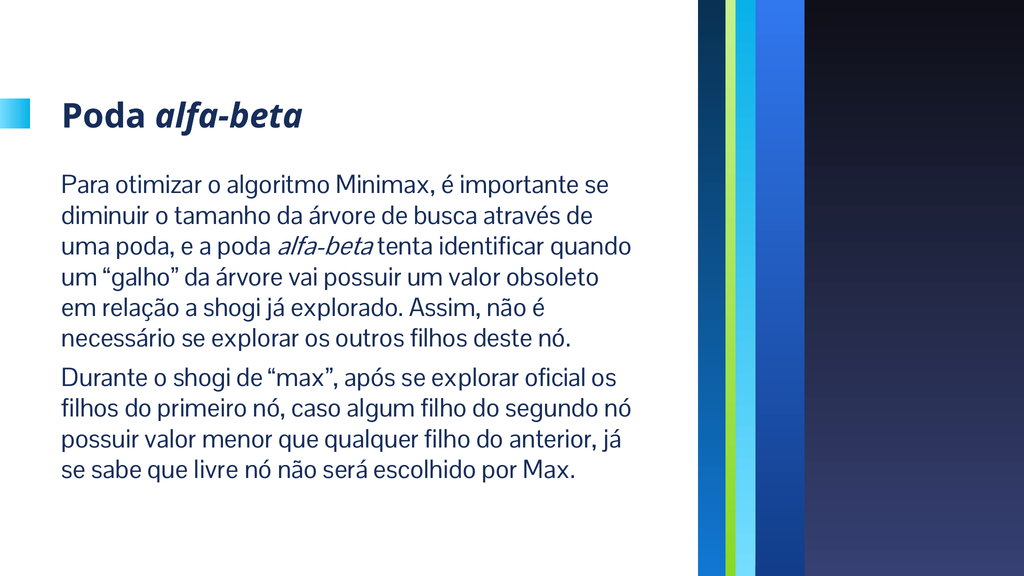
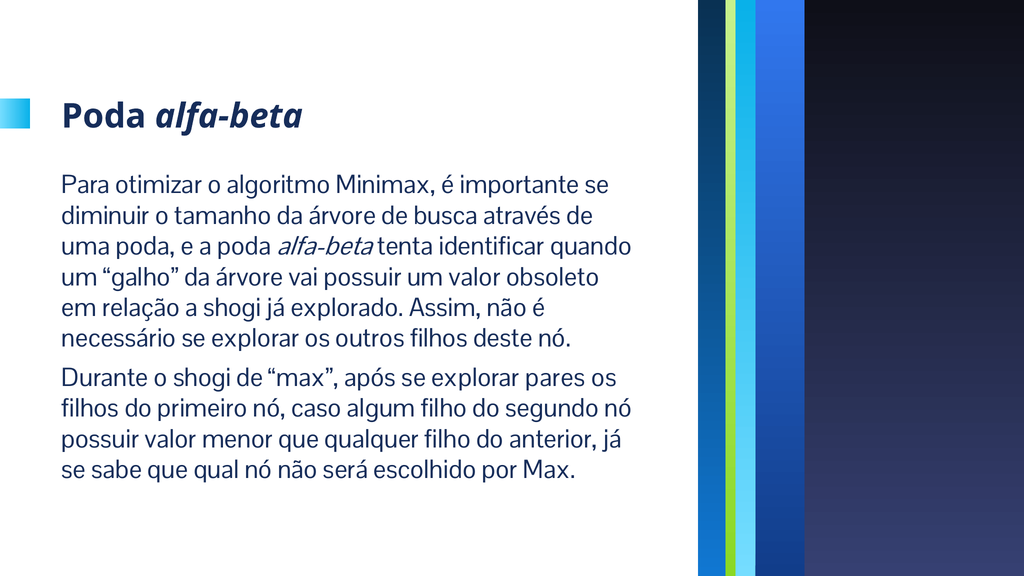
oficial: oficial -> pares
livre: livre -> qual
